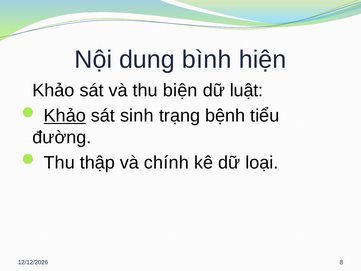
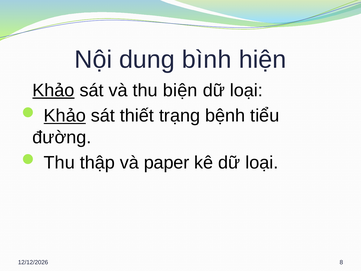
Khảo at (53, 90) underline: none -> present
luật at (247, 90): luật -> loại
sinh: sinh -> thiết
chính: chính -> paper
